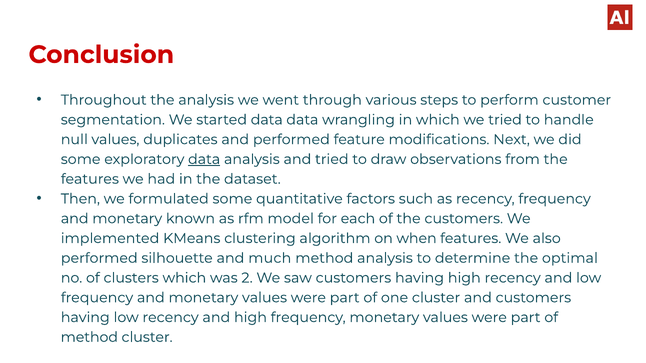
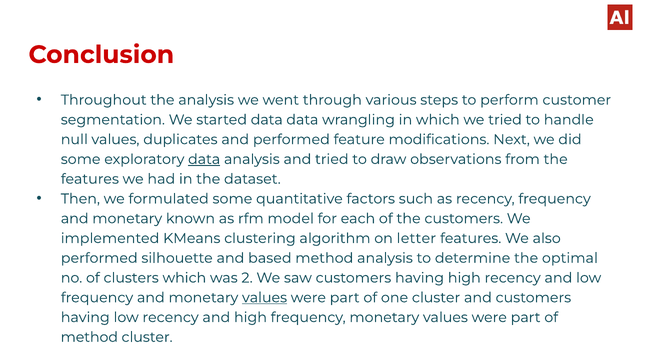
when: when -> letter
much: much -> based
values at (265, 298) underline: none -> present
